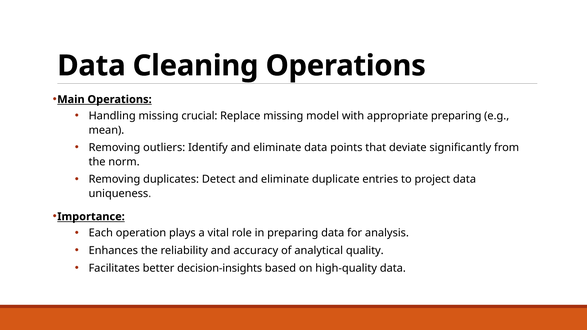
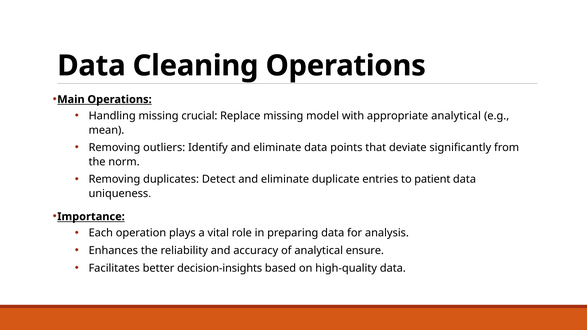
appropriate preparing: preparing -> analytical
project: project -> patient
quality: quality -> ensure
